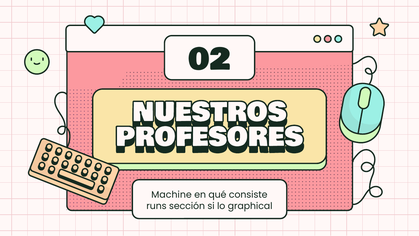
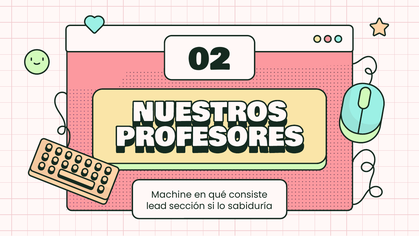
runs: runs -> lead
graphical: graphical -> sabiduría
